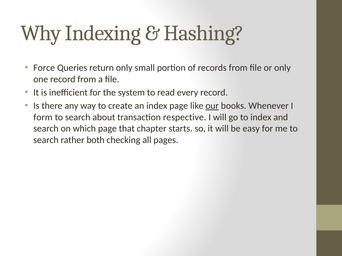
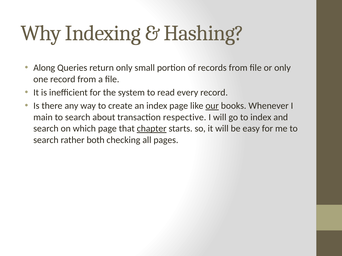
Force: Force -> Along
form: form -> main
chapter underline: none -> present
